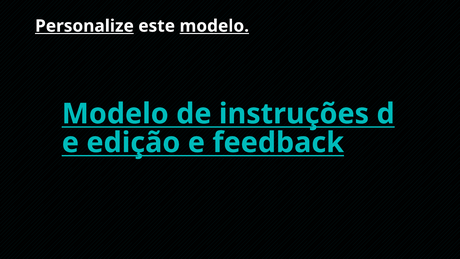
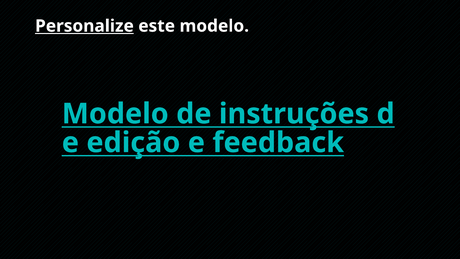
modelo at (214, 26) underline: present -> none
